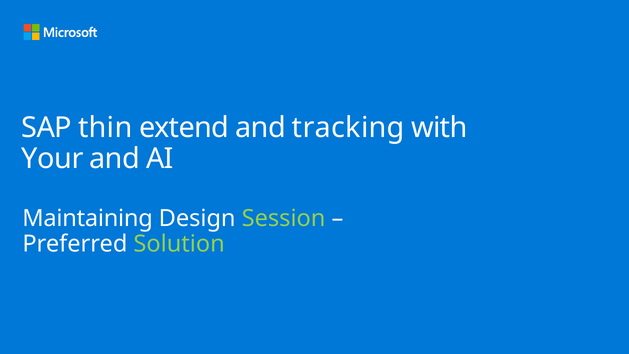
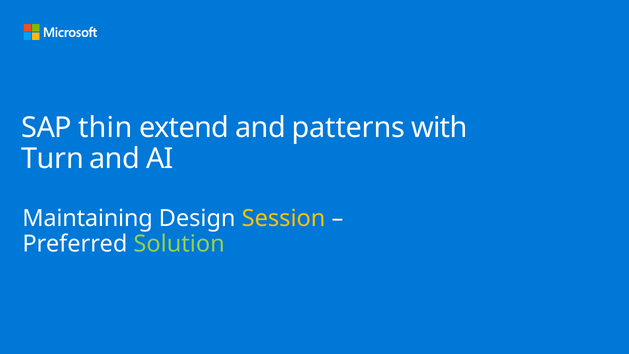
tracking: tracking -> patterns
Your: Your -> Turn
Session colour: light green -> yellow
